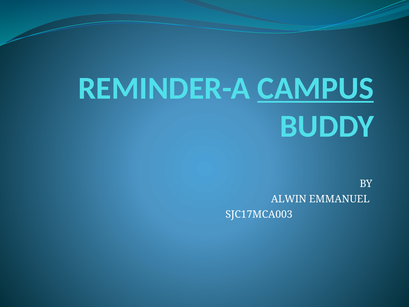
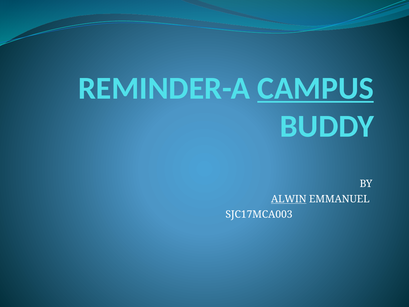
ALWIN underline: none -> present
